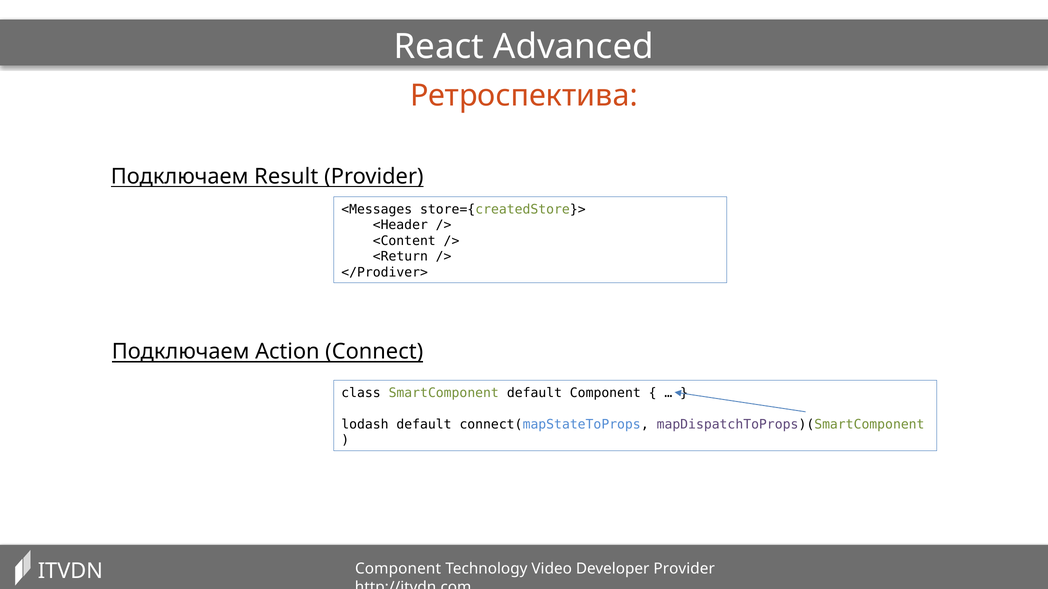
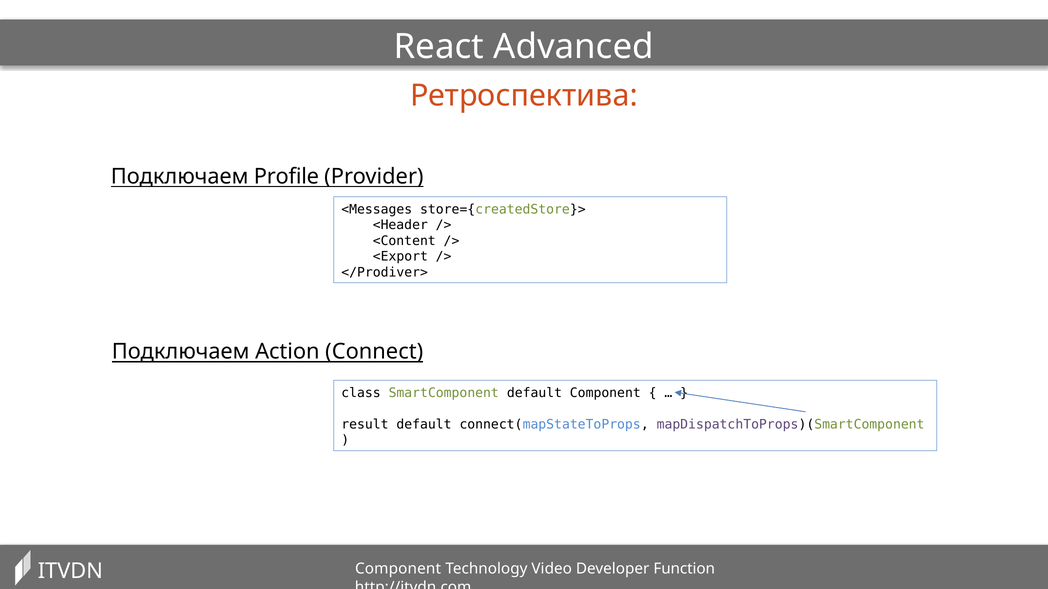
Result: Result -> Profile
<Return: <Return -> <Export
lodash: lodash -> result
Developer Provider: Provider -> Function
